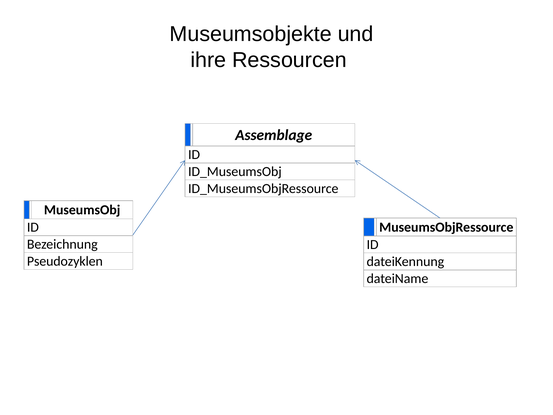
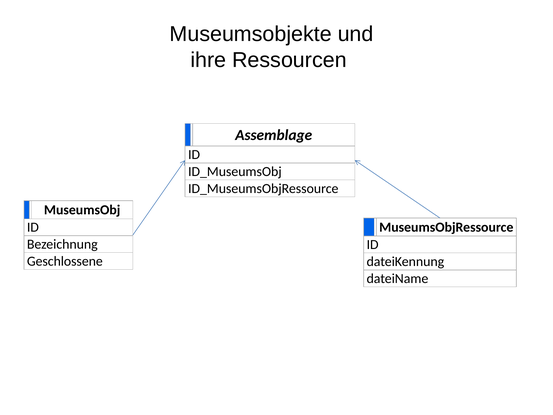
Pseudozyklen: Pseudozyklen -> Geschlossene
